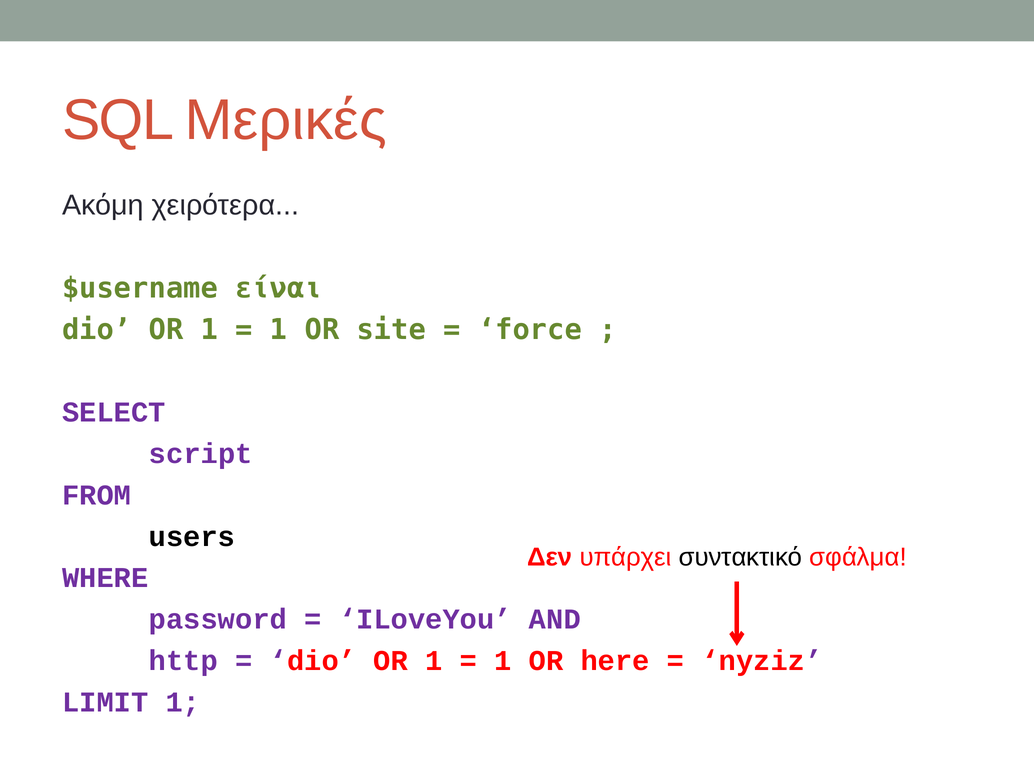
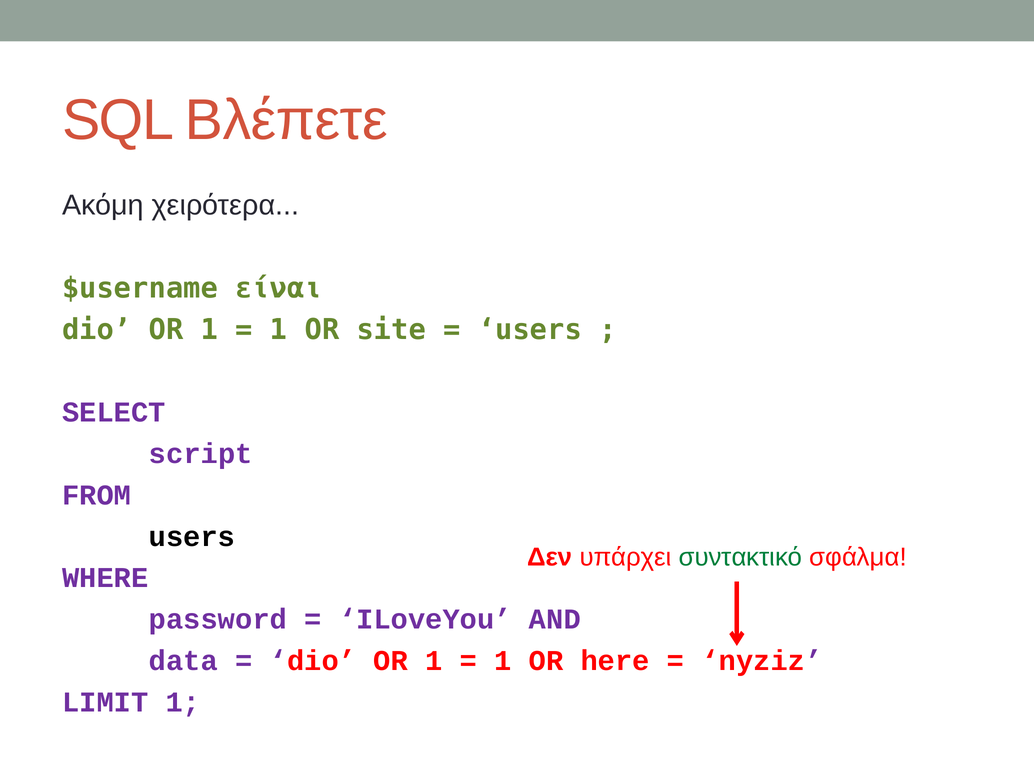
Μερικές: Μερικές -> Βλέπετε
force at (530, 329): force -> users
συντακτικό colour: black -> green
http: http -> data
